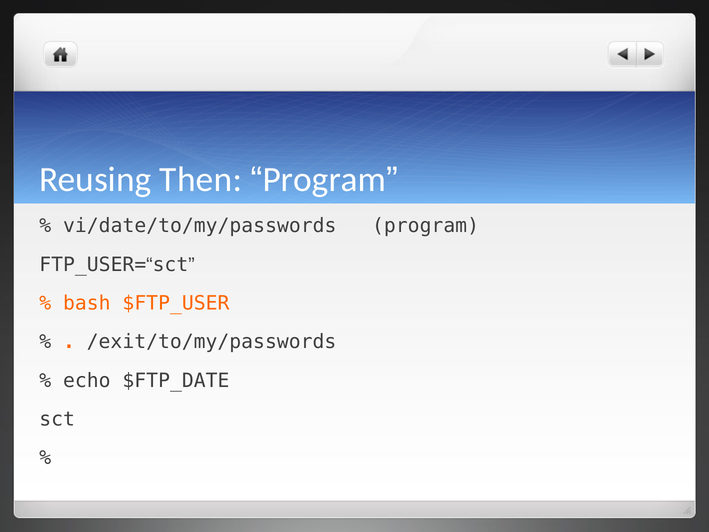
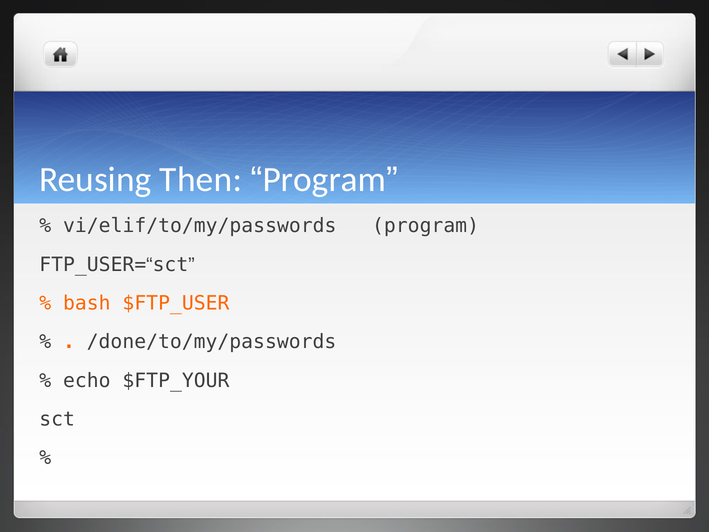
vi/date/to/my/passwords: vi/date/to/my/passwords -> vi/elif/to/my/passwords
/exit/to/my/passwords: /exit/to/my/passwords -> /done/to/my/passwords
$FTP_DATE: $FTP_DATE -> $FTP_YOUR
